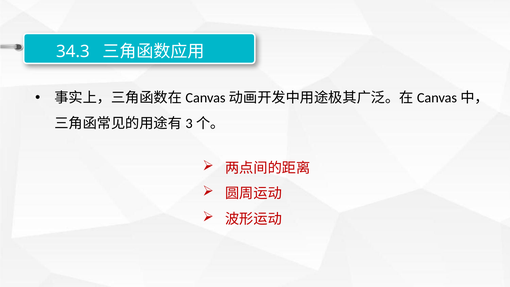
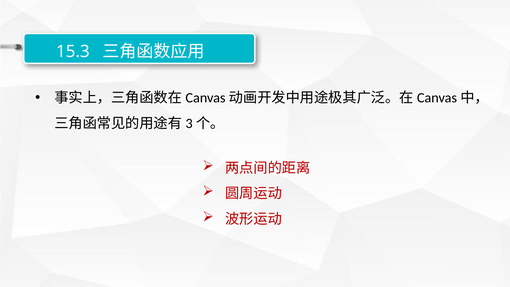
34.3: 34.3 -> 15.3
